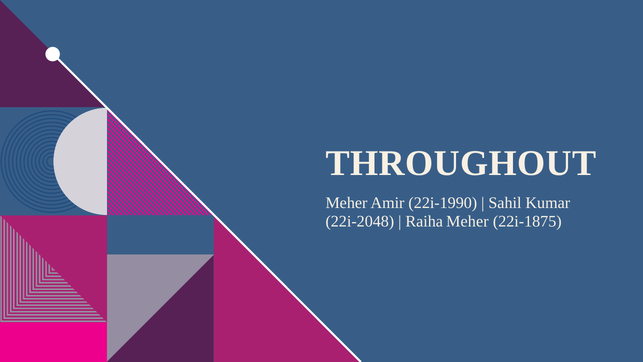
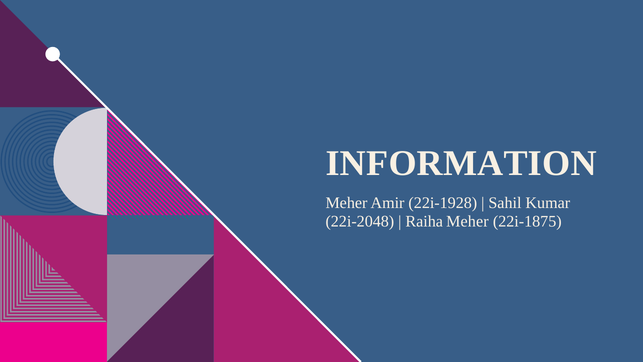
THROUGHOUT: THROUGHOUT -> INFORMATION
22i-1990: 22i-1990 -> 22i-1928
